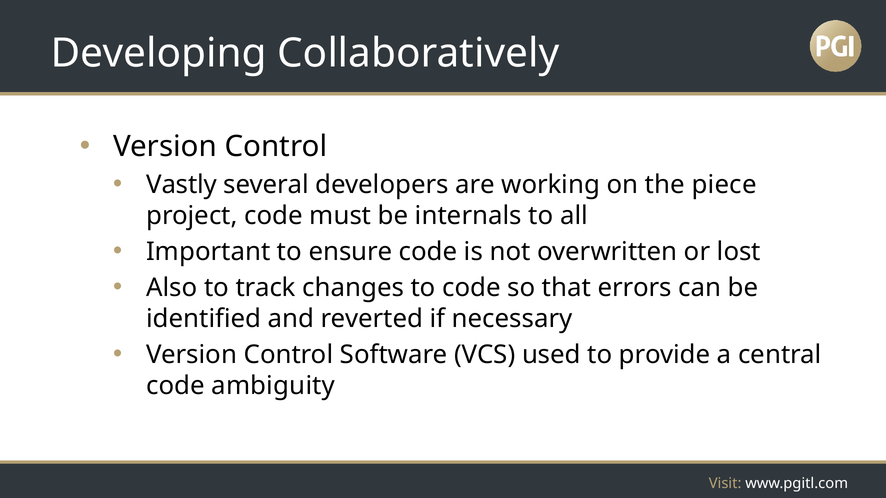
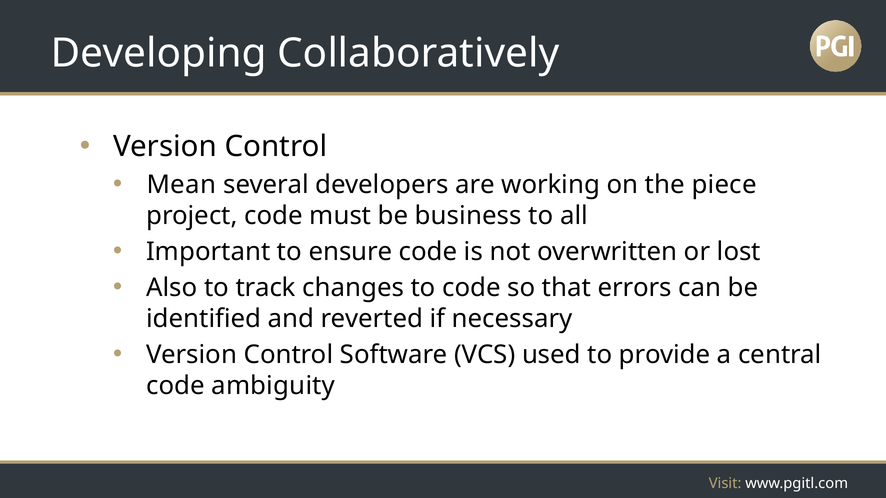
Vastly: Vastly -> Mean
internals: internals -> business
